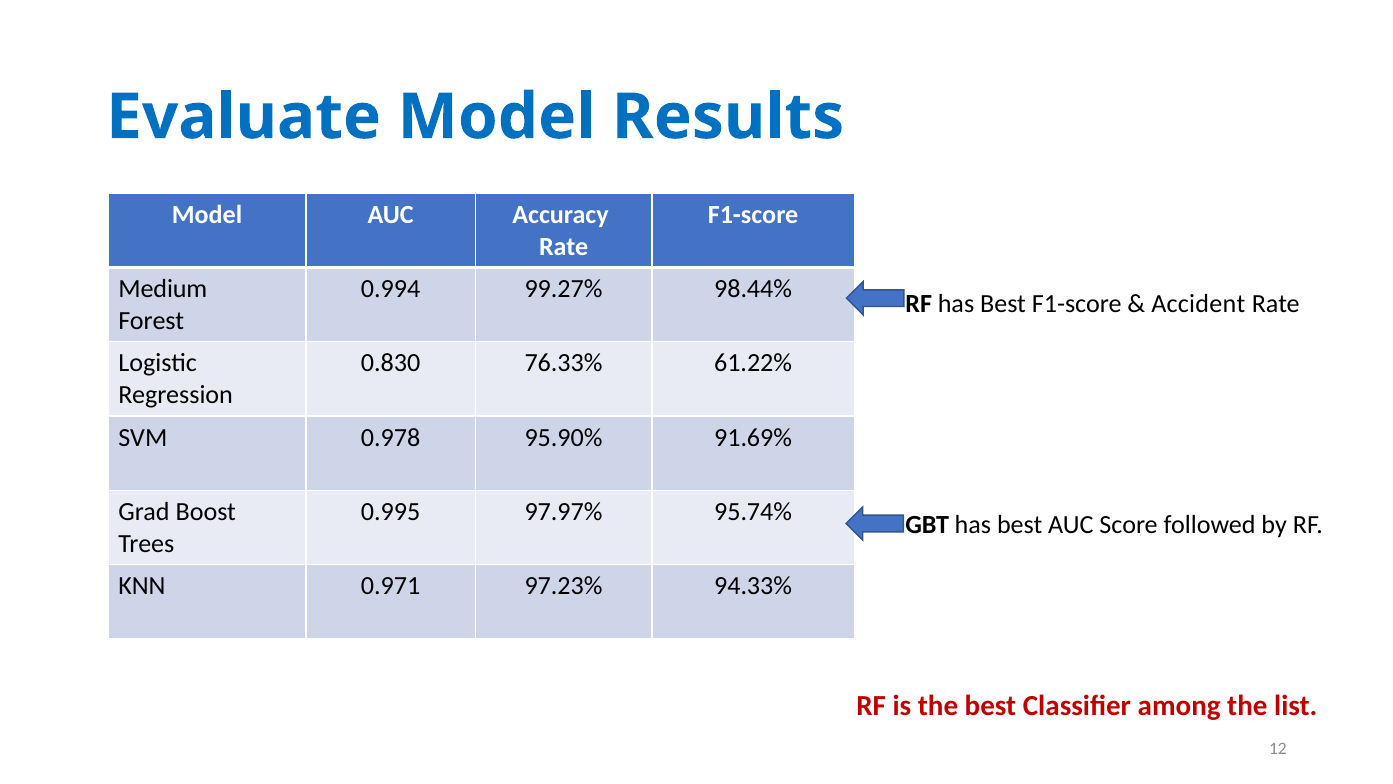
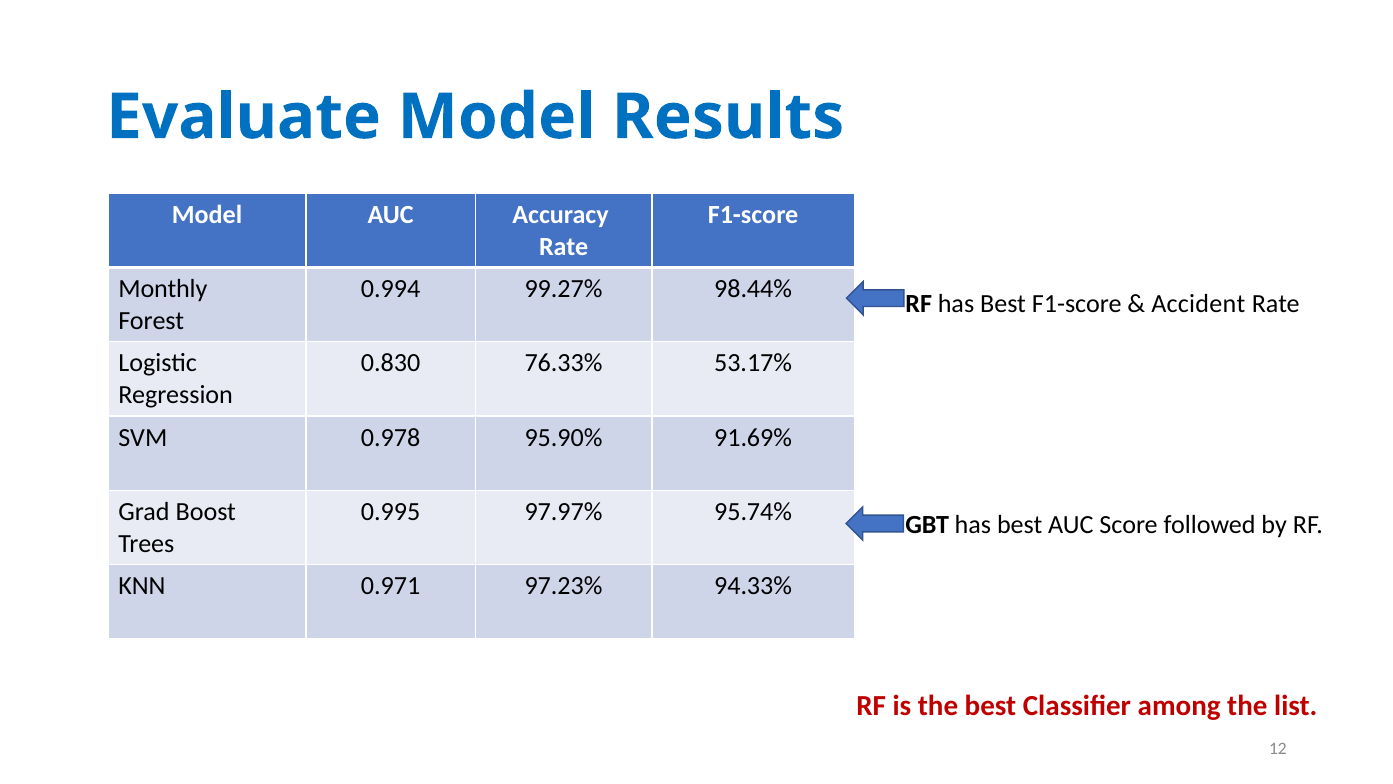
Medium: Medium -> Monthly
61.22%: 61.22% -> 53.17%
